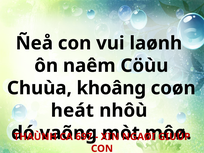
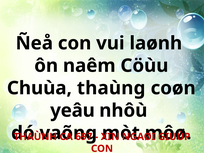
khoâng: khoâng -> thaùng
heát: heát -> yeâu
